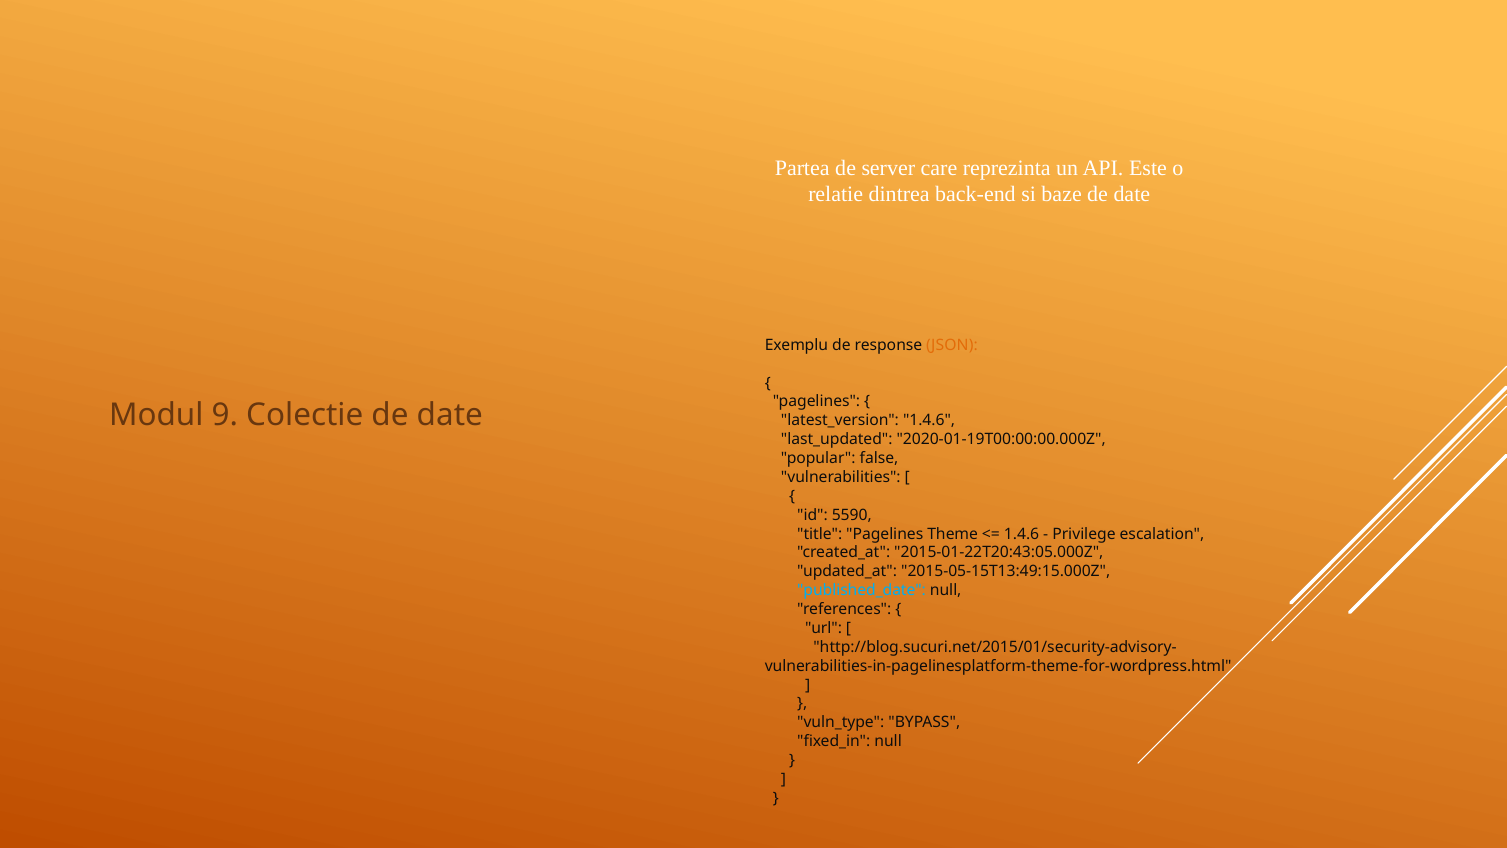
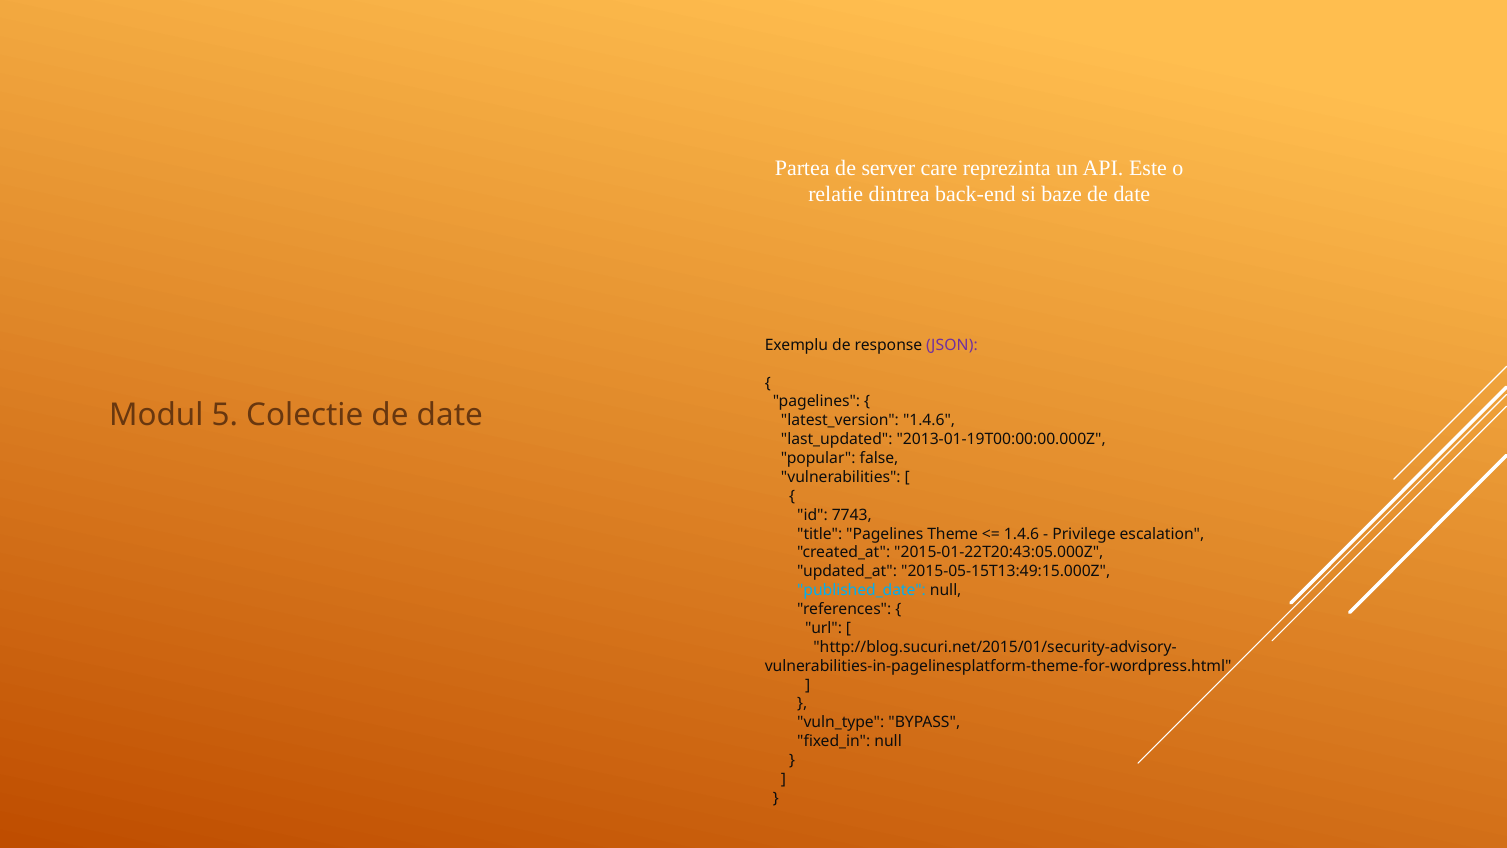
JSON colour: orange -> purple
9: 9 -> 5
2020-01-19T00:00:00.000Z: 2020-01-19T00:00:00.000Z -> 2013-01-19T00:00:00.000Z
5590: 5590 -> 7743
